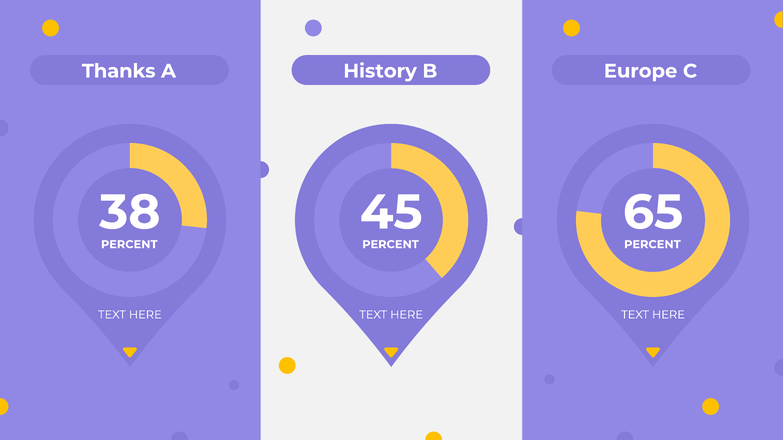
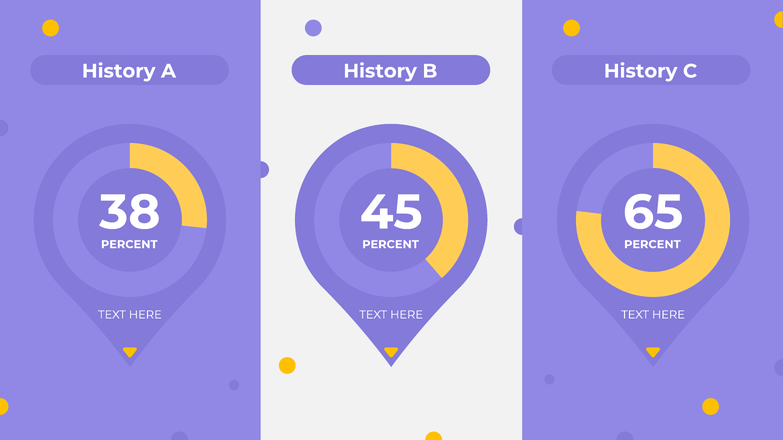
Thanks at (119, 71): Thanks -> History
B Europe: Europe -> History
